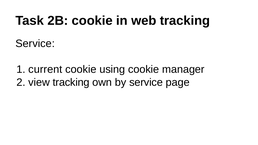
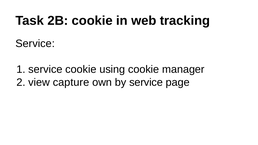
current at (45, 69): current -> service
view tracking: tracking -> capture
